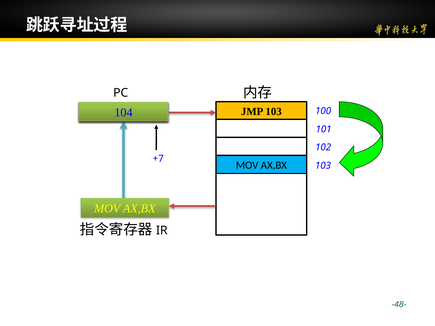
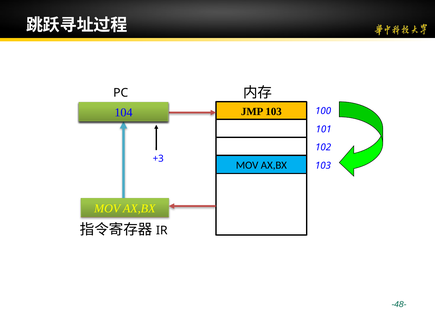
+7: +7 -> +3
